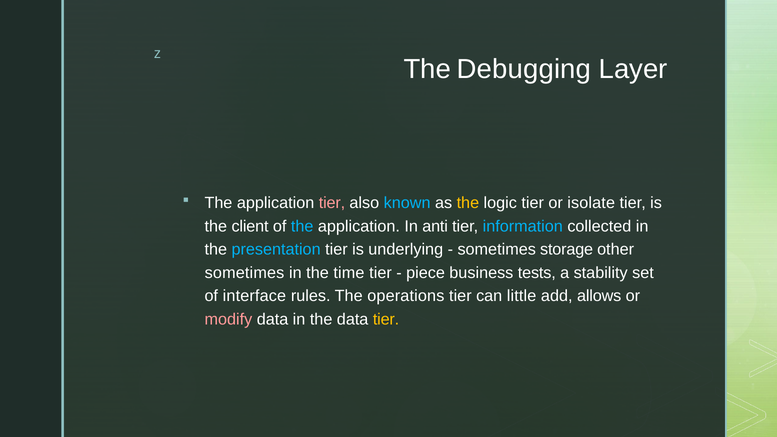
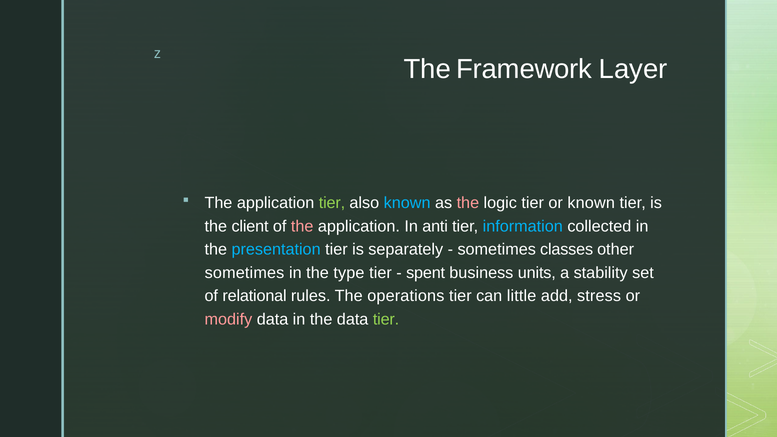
Debugging: Debugging -> Framework
tier at (332, 203) colour: pink -> light green
the at (468, 203) colour: yellow -> pink
or isolate: isolate -> known
the at (302, 226) colour: light blue -> pink
underlying: underlying -> separately
storage: storage -> classes
time: time -> type
piece: piece -> spent
tests: tests -> units
interface: interface -> relational
allows: allows -> stress
tier at (386, 319) colour: yellow -> light green
